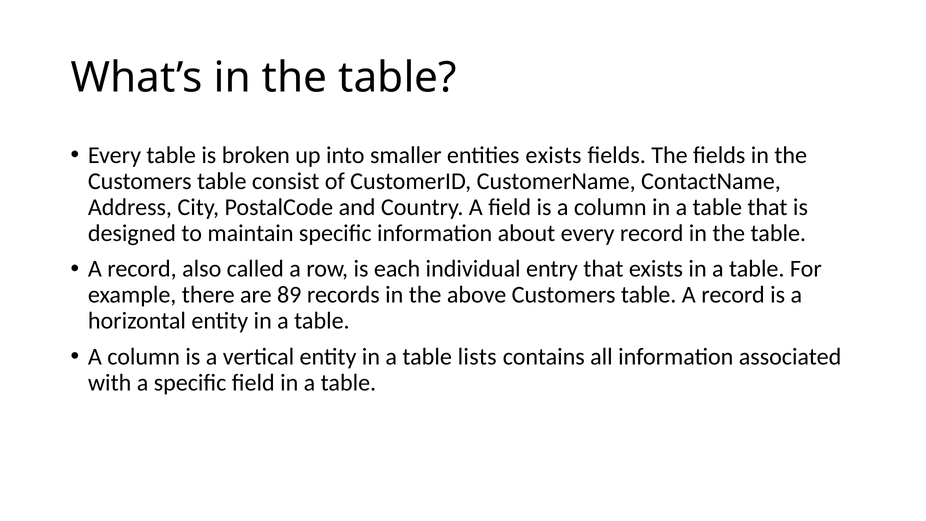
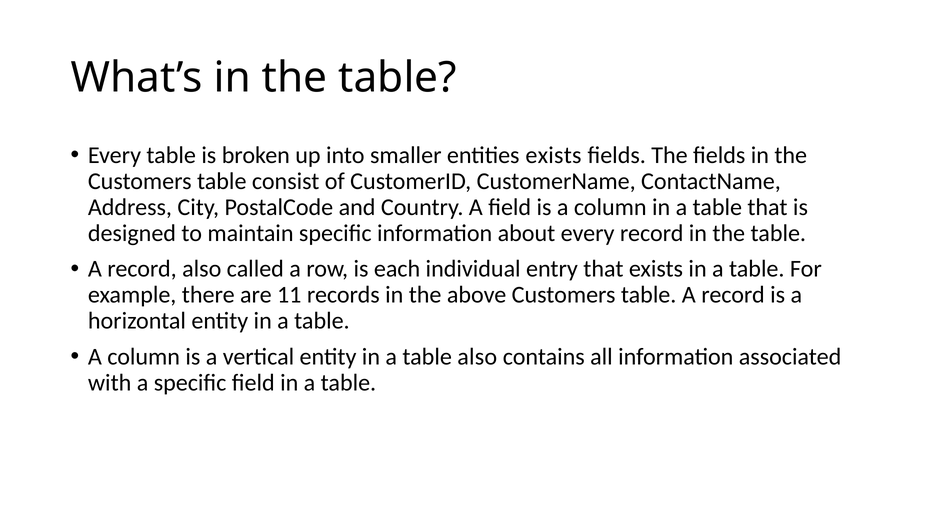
89: 89 -> 11
table lists: lists -> also
